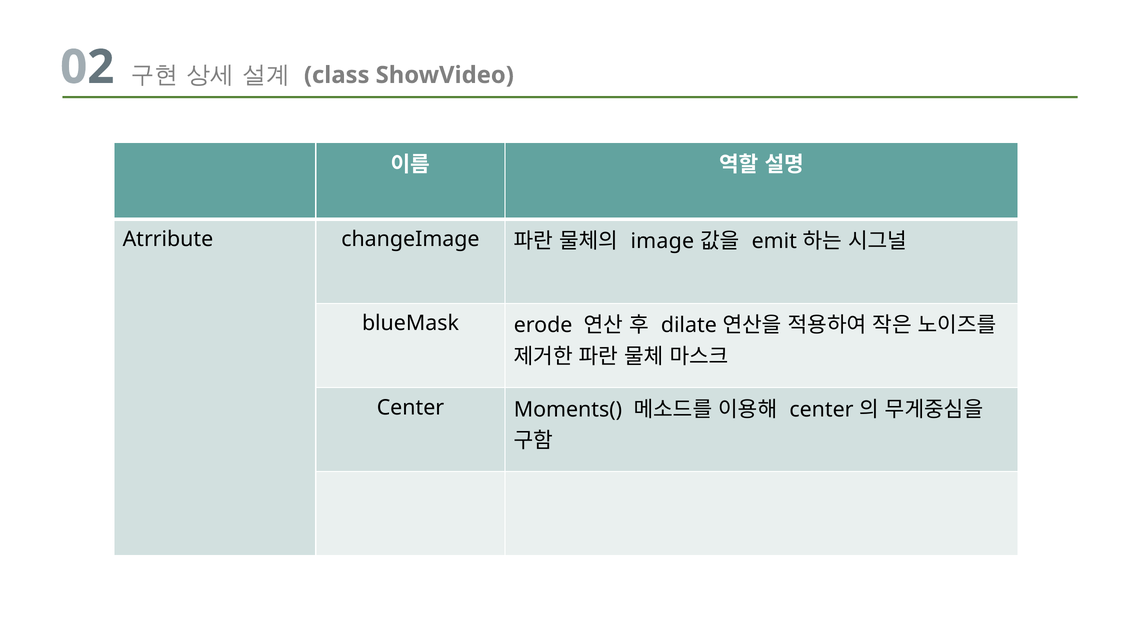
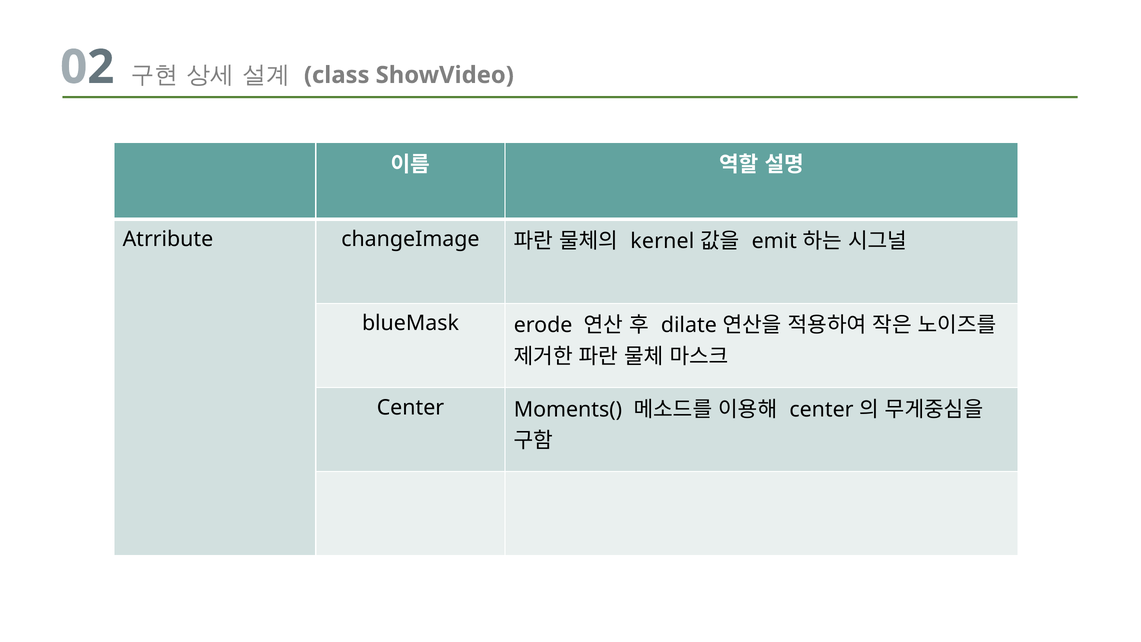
image: image -> kernel
